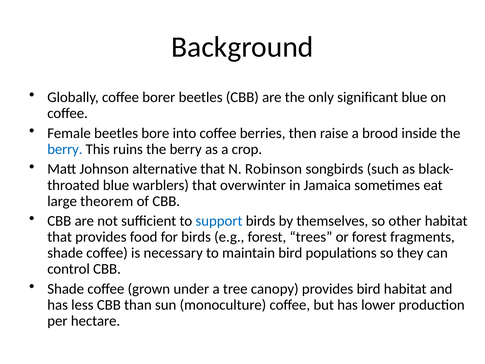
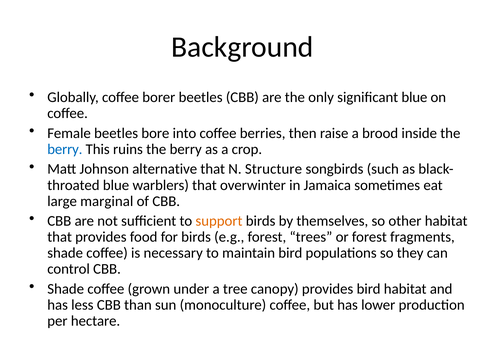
Robinson: Robinson -> Structure
theorem: theorem -> marginal
support colour: blue -> orange
